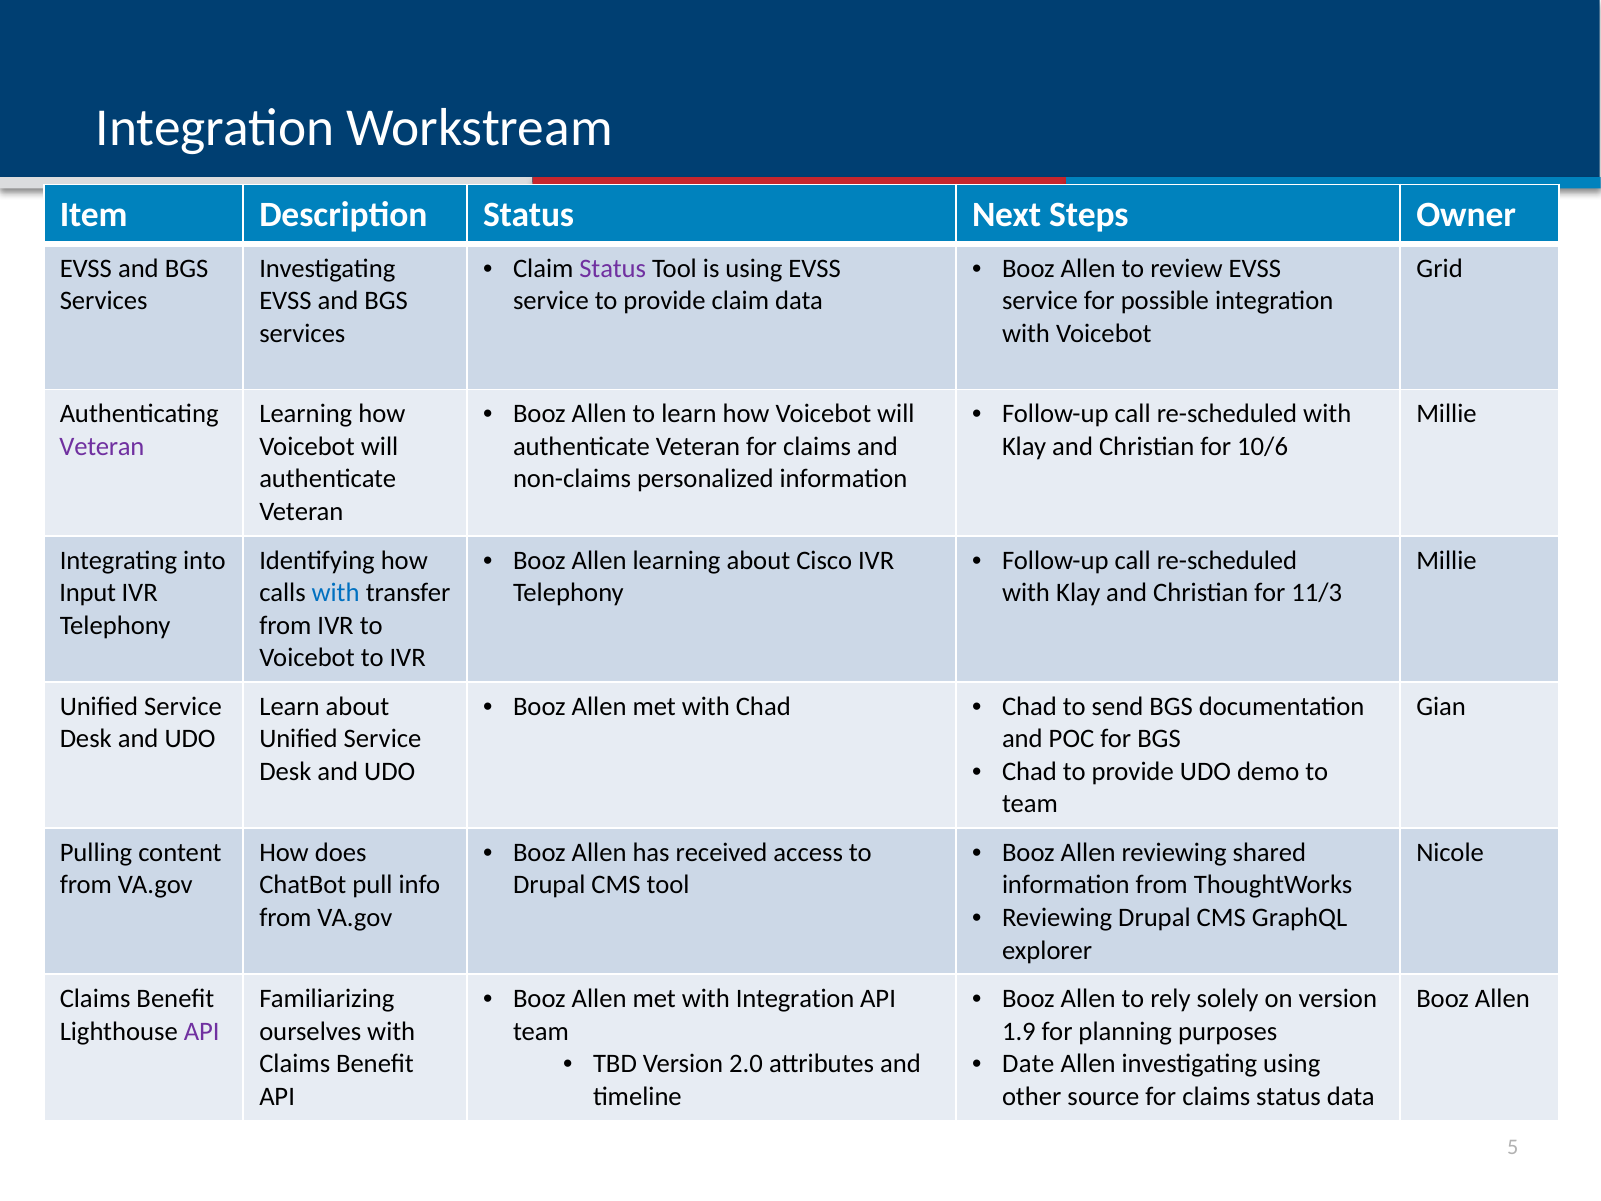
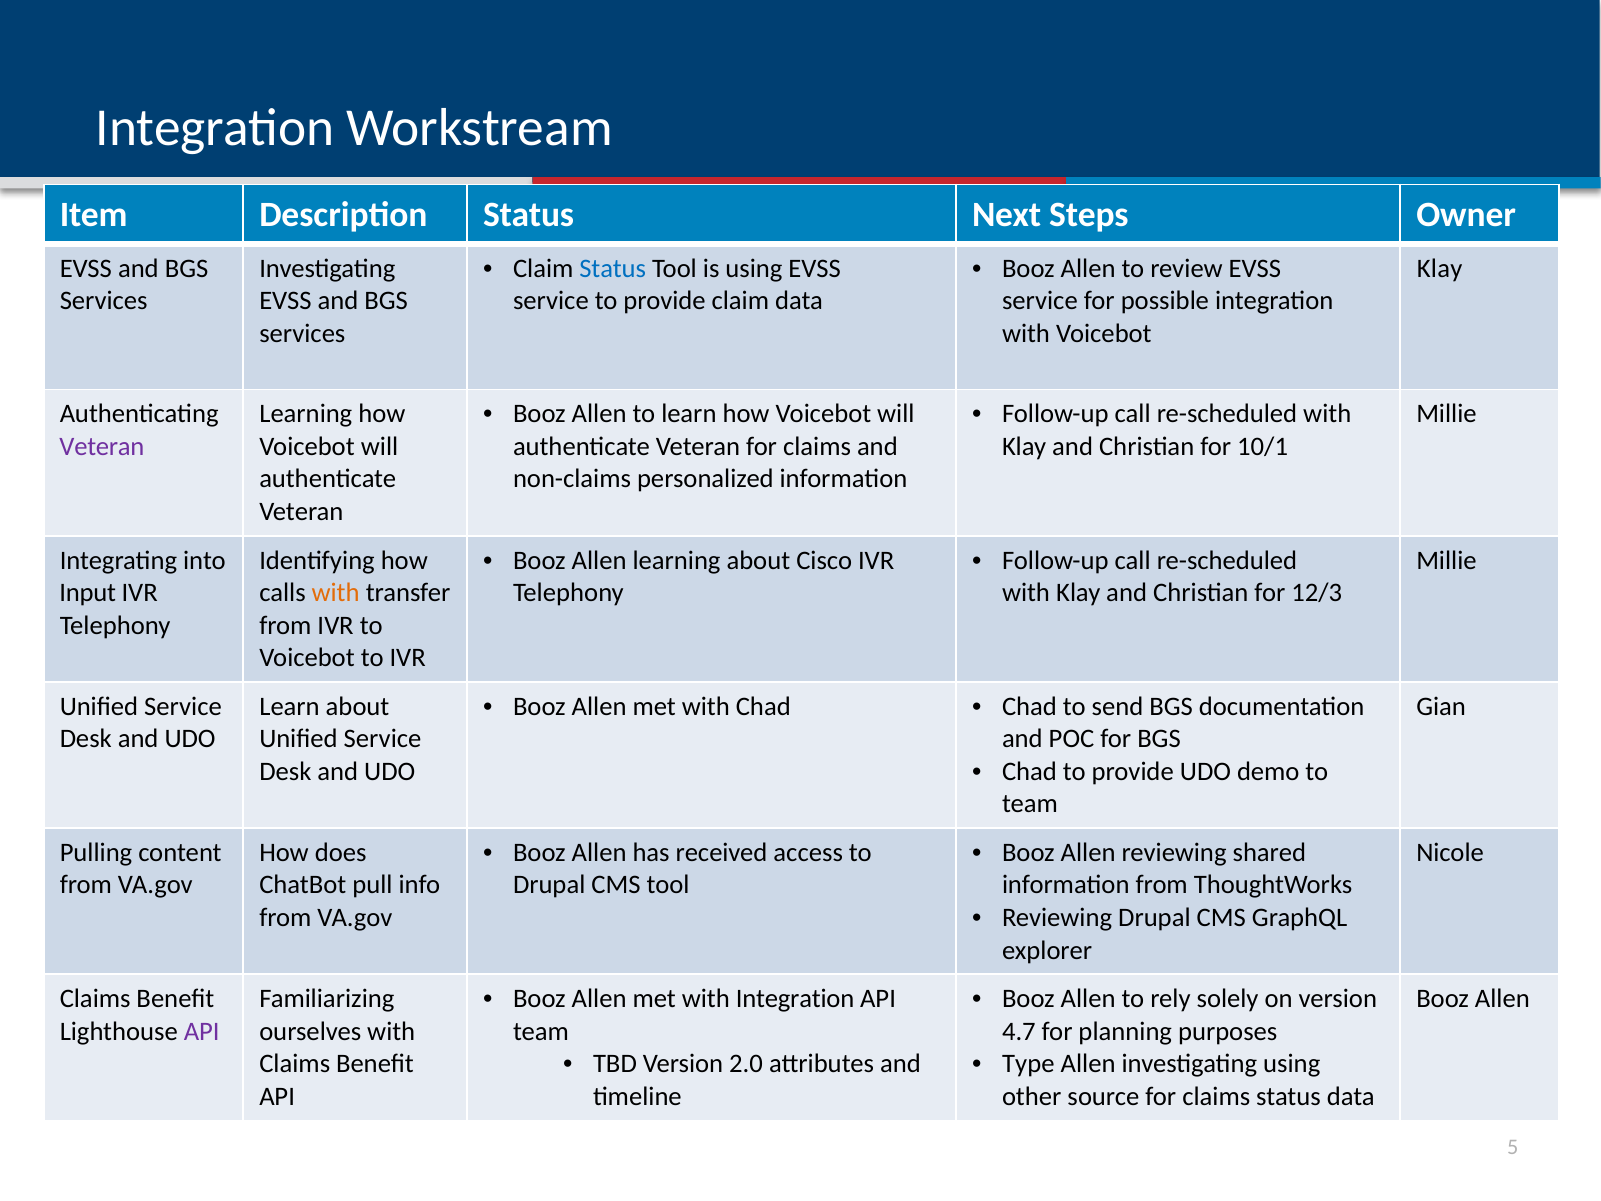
Status at (613, 269) colour: purple -> blue
Grid at (1440, 269): Grid -> Klay
10/6: 10/6 -> 10/1
with at (336, 593) colour: blue -> orange
11/3: 11/3 -> 12/3
1.9: 1.9 -> 4.7
Date: Date -> Type
